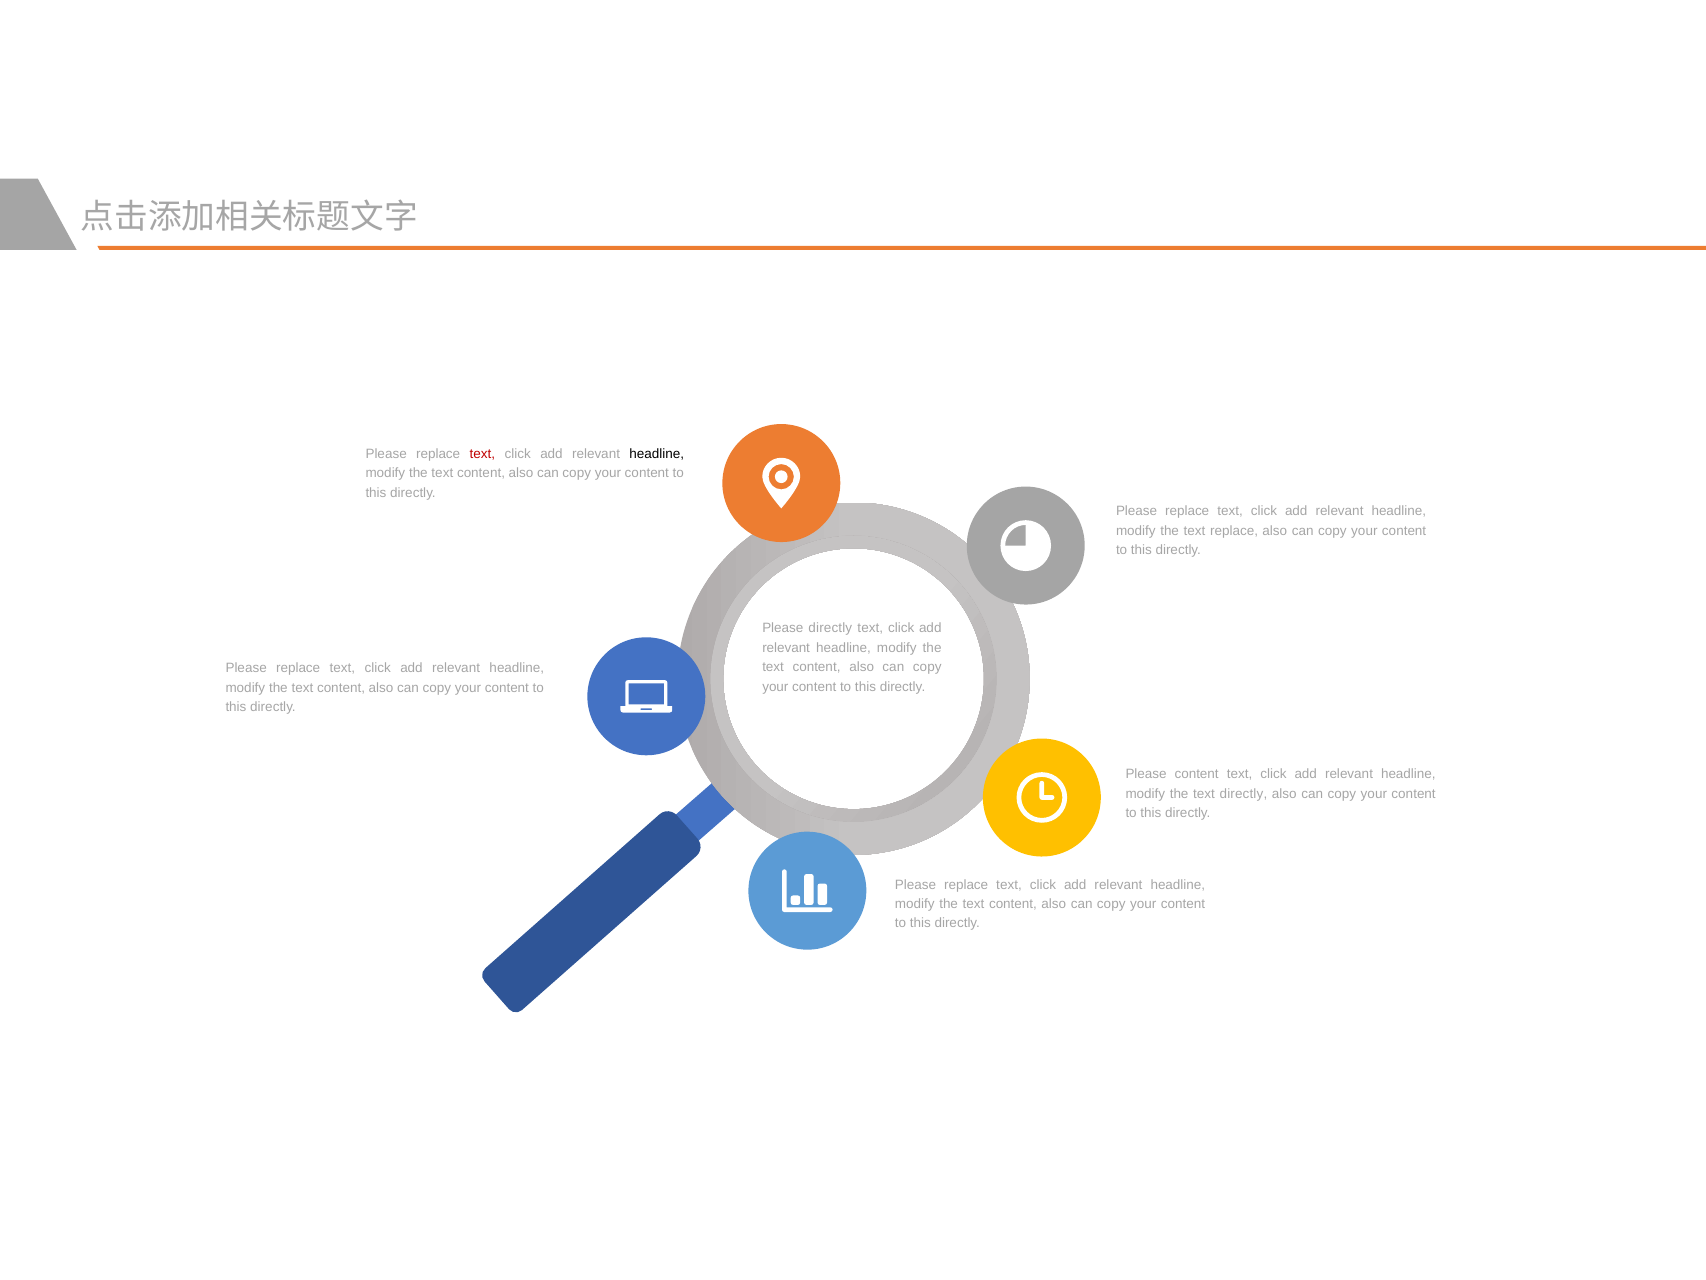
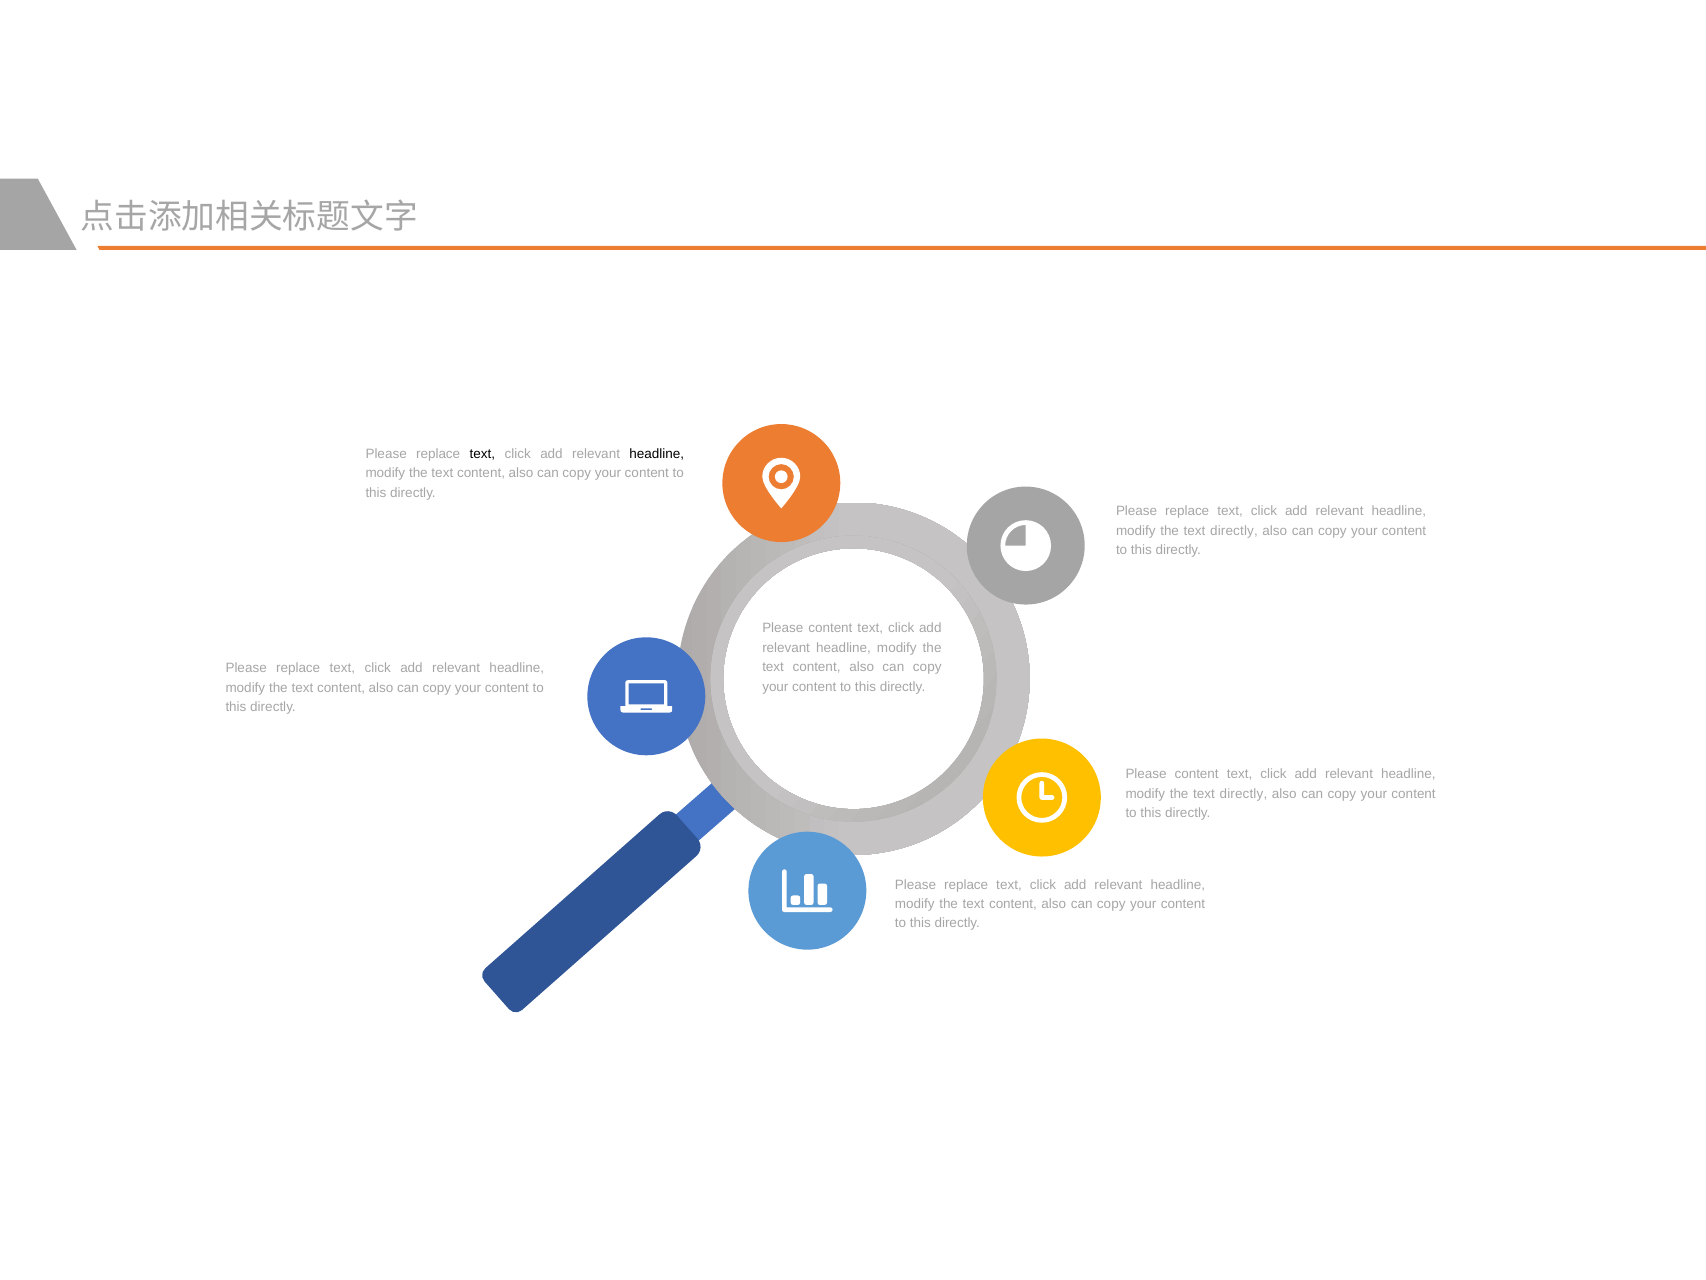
text at (482, 454) colour: red -> black
replace at (1234, 531): replace -> directly
directly at (830, 628): directly -> content
